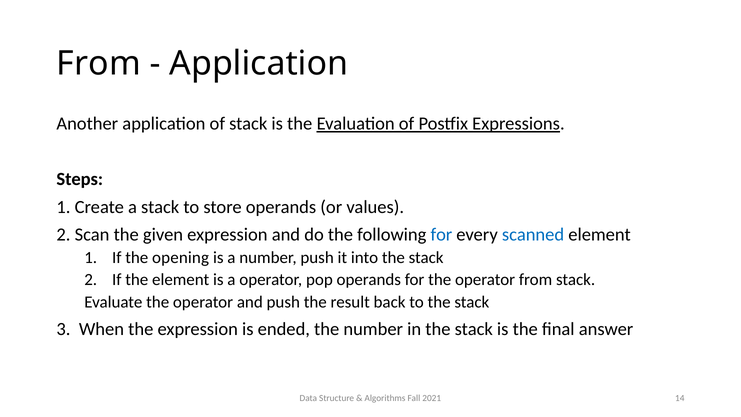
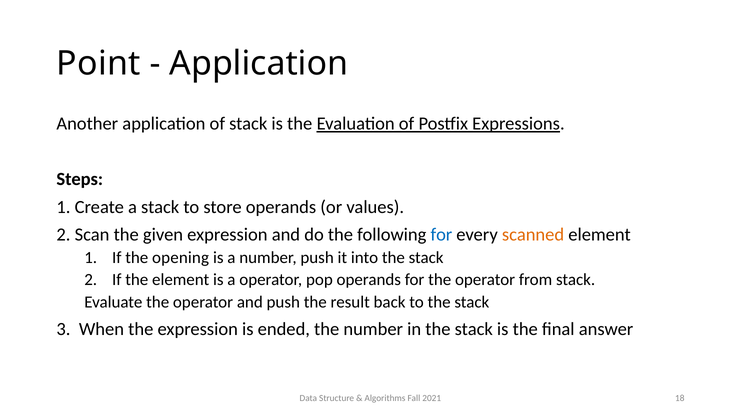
From at (99, 64): From -> Point
scanned colour: blue -> orange
14: 14 -> 18
